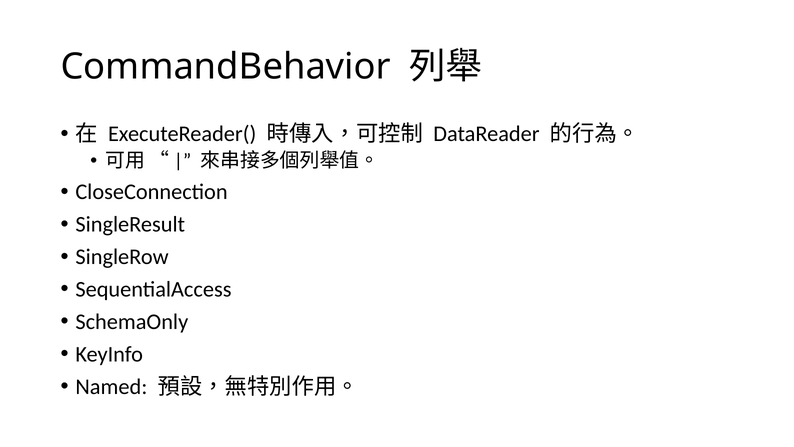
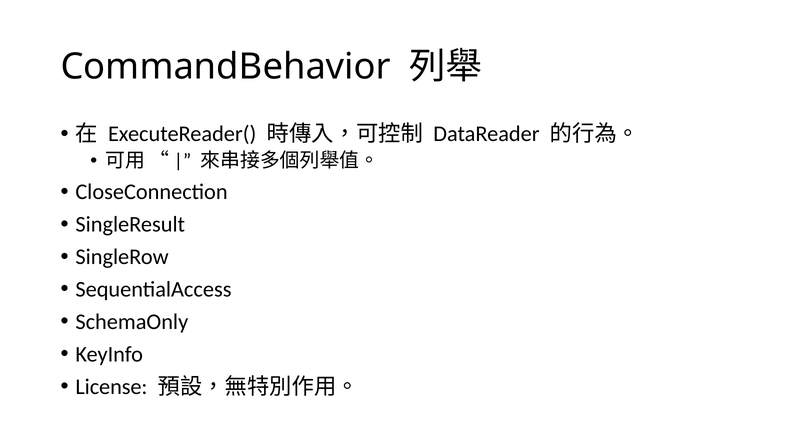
Named: Named -> License
